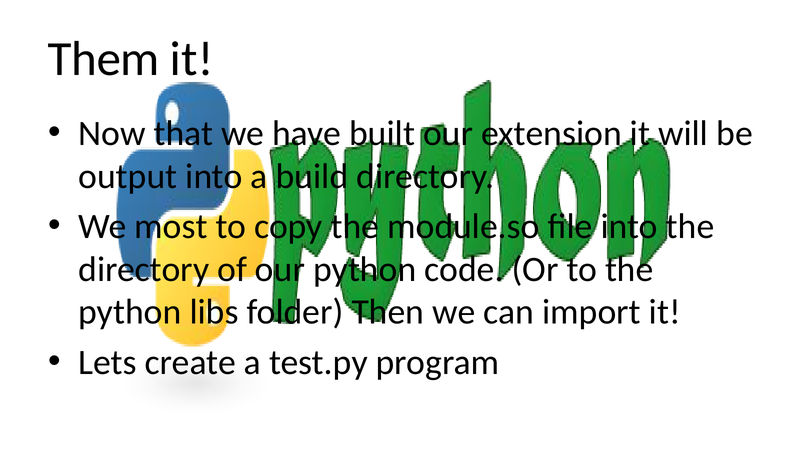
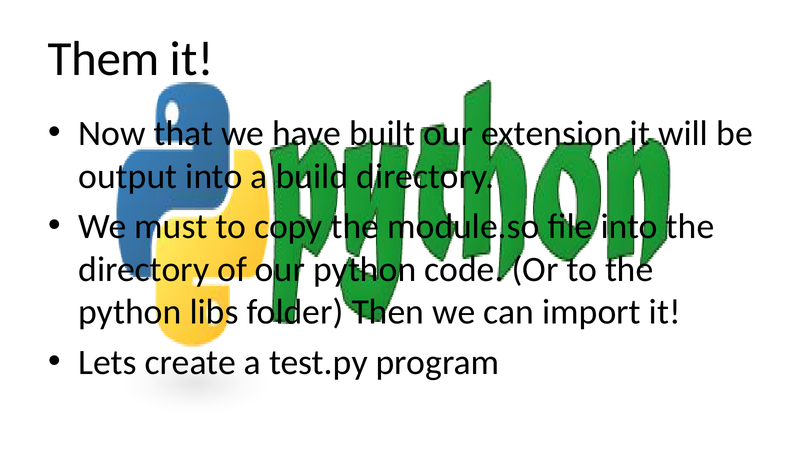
most: most -> must
